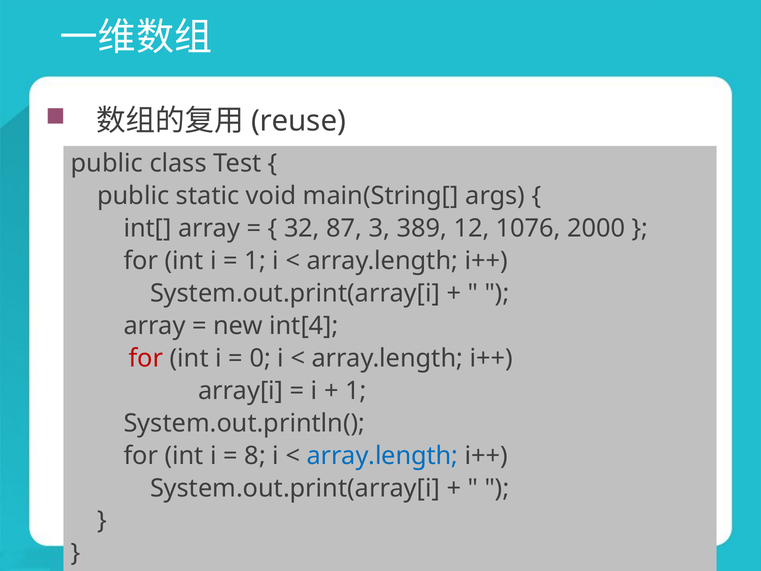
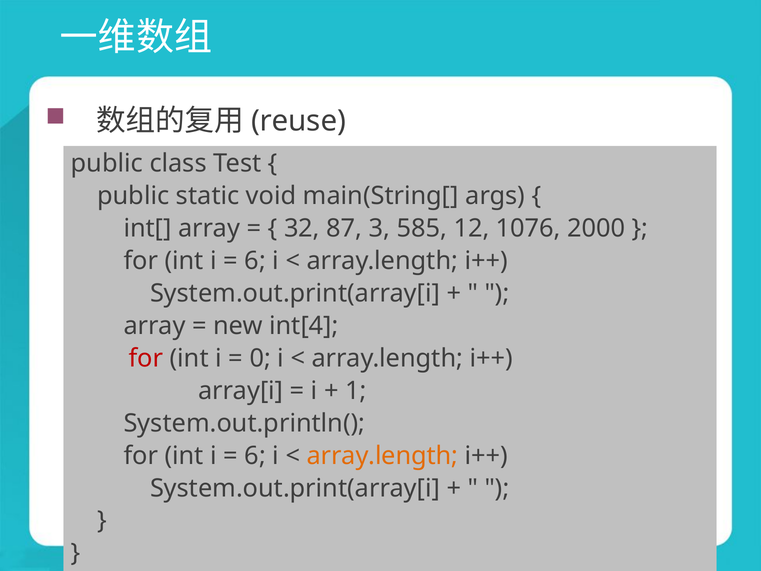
389: 389 -> 585
1 at (255, 261): 1 -> 6
8 at (255, 455): 8 -> 6
array.length at (382, 455) colour: blue -> orange
